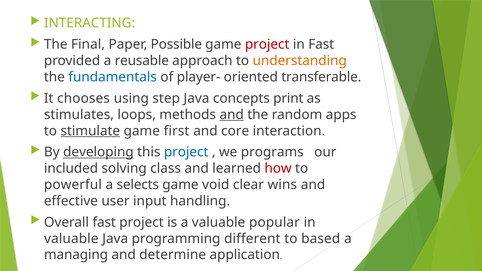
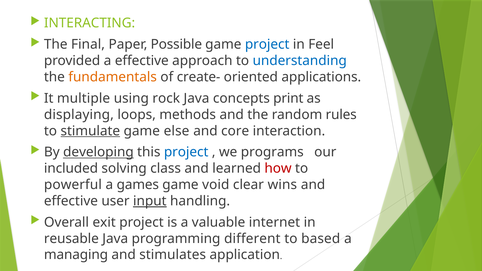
project at (267, 44) colour: red -> blue
in Fast: Fast -> Feel
a reusable: reusable -> effective
understanding colour: orange -> blue
fundamentals colour: blue -> orange
player-: player- -> create-
transferable: transferable -> applications
chooses: chooses -> multiple
step: step -> rock
stimulates: stimulates -> displaying
and at (232, 115) underline: present -> none
apps: apps -> rules
first: first -> else
selects: selects -> games
input underline: none -> present
Overall fast: fast -> exit
popular: popular -> internet
valuable at (71, 239): valuable -> reusable
determine: determine -> stimulates
